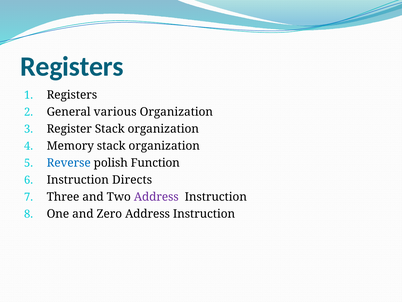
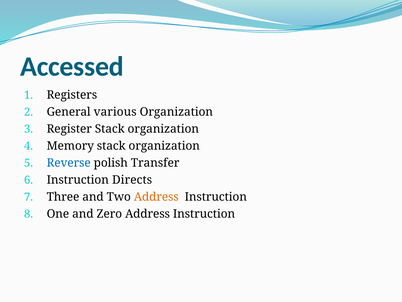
Registers at (72, 66): Registers -> Accessed
Function: Function -> Transfer
Address at (156, 197) colour: purple -> orange
